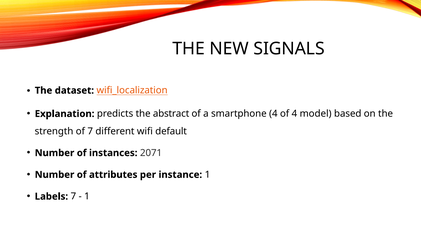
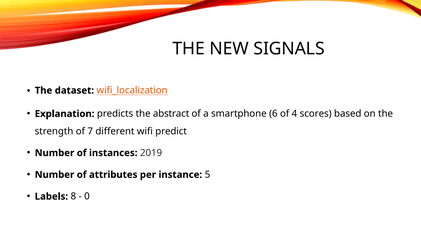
smartphone 4: 4 -> 6
model: model -> scores
default: default -> predict
2071: 2071 -> 2019
instance 1: 1 -> 5
Labels 7: 7 -> 8
1 at (87, 196): 1 -> 0
